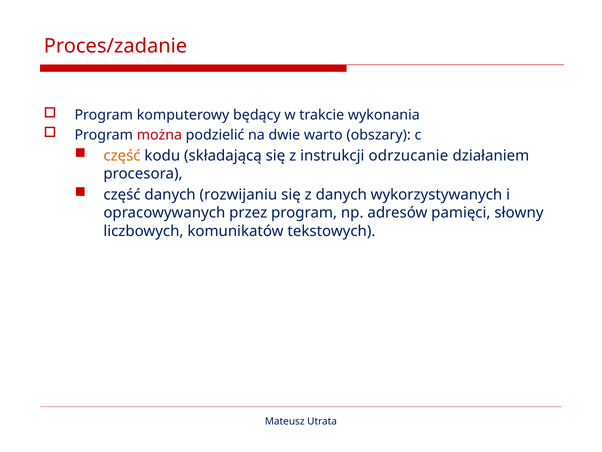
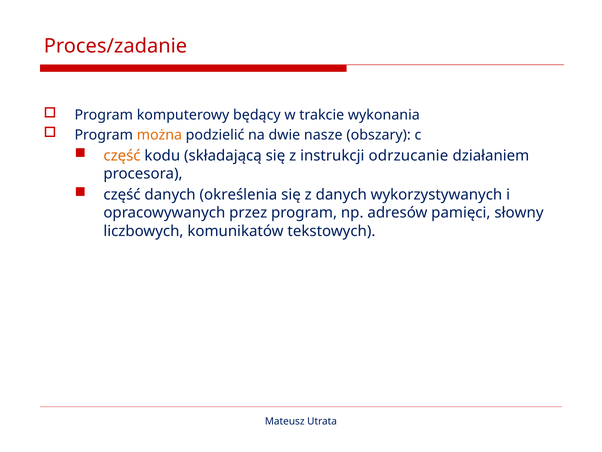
można colour: red -> orange
warto: warto -> nasze
rozwijaniu: rozwijaniu -> określenia
